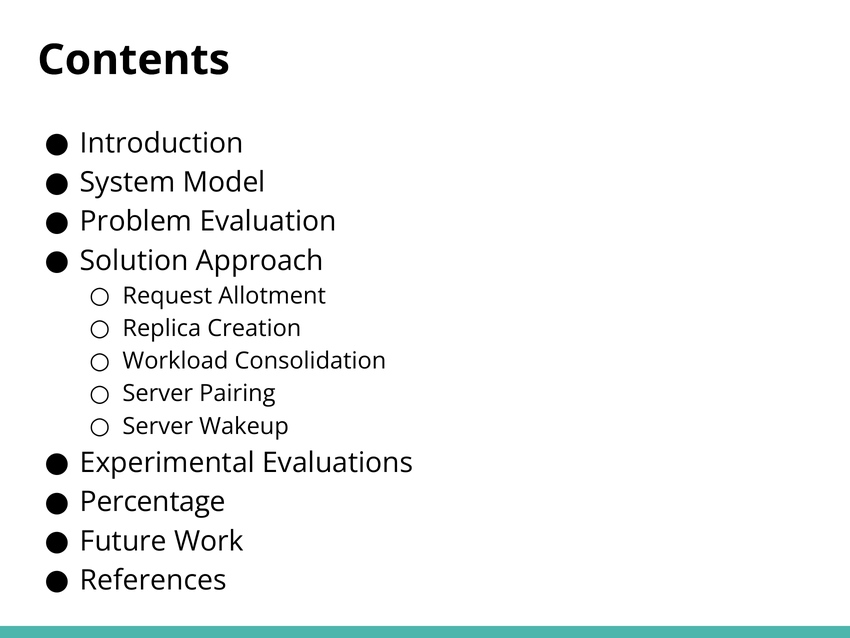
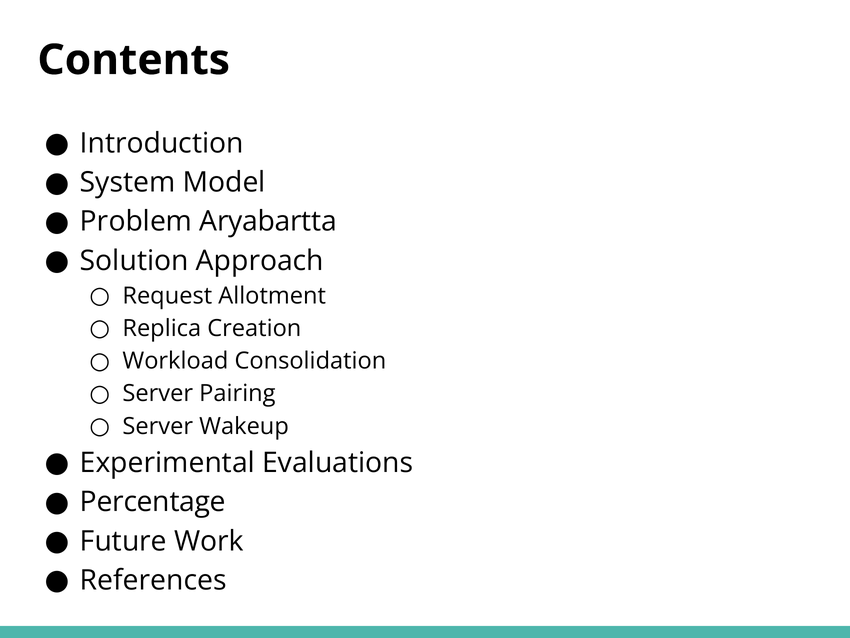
Evaluation: Evaluation -> Aryabartta
